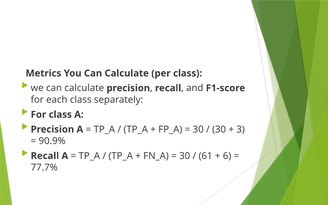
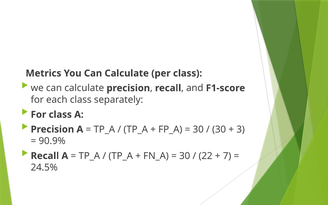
61: 61 -> 22
6: 6 -> 7
77.7%: 77.7% -> 24.5%
